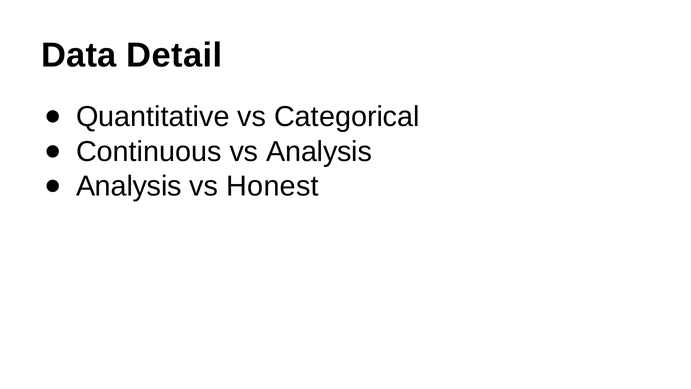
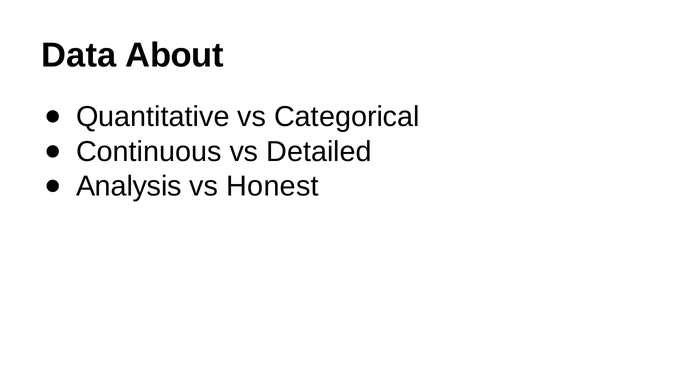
Detail: Detail -> About
vs Analysis: Analysis -> Detailed
